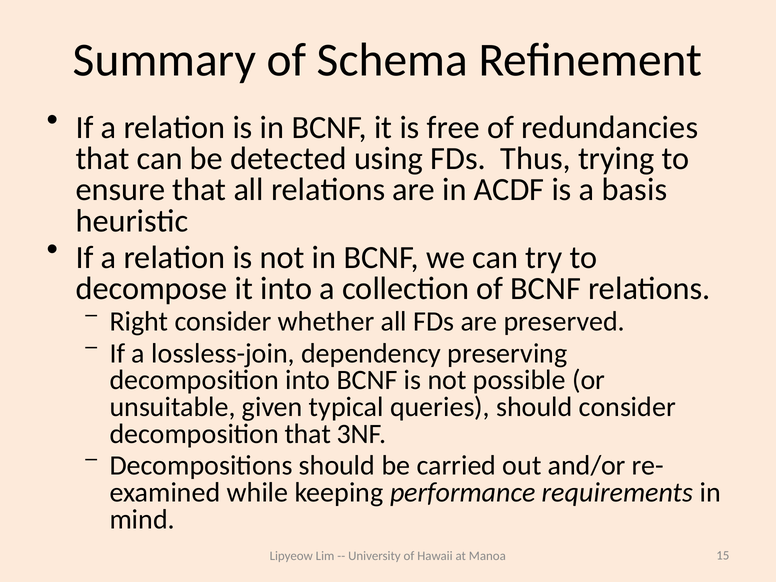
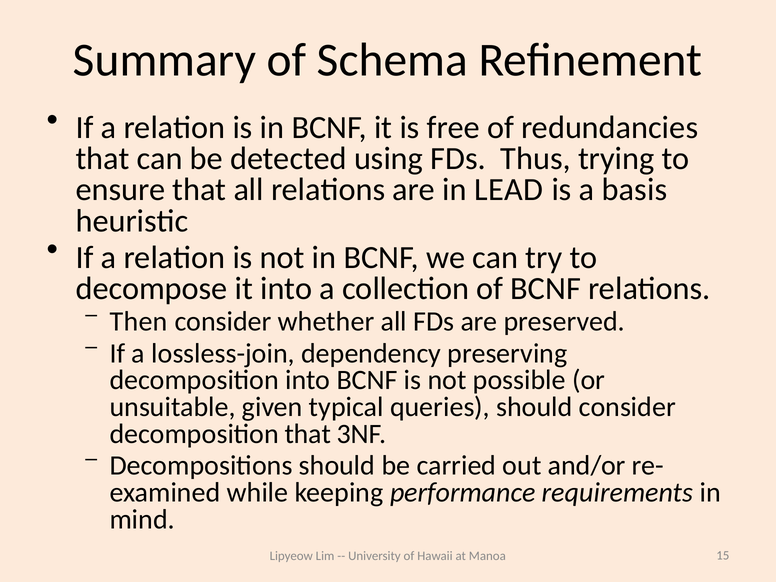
ACDF: ACDF -> LEAD
Right: Right -> Then
